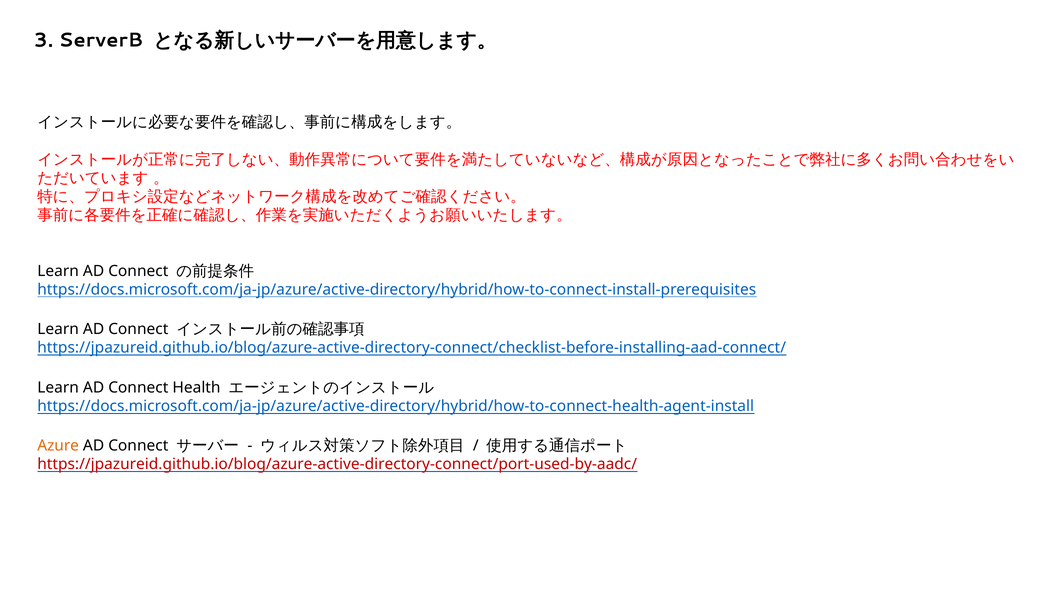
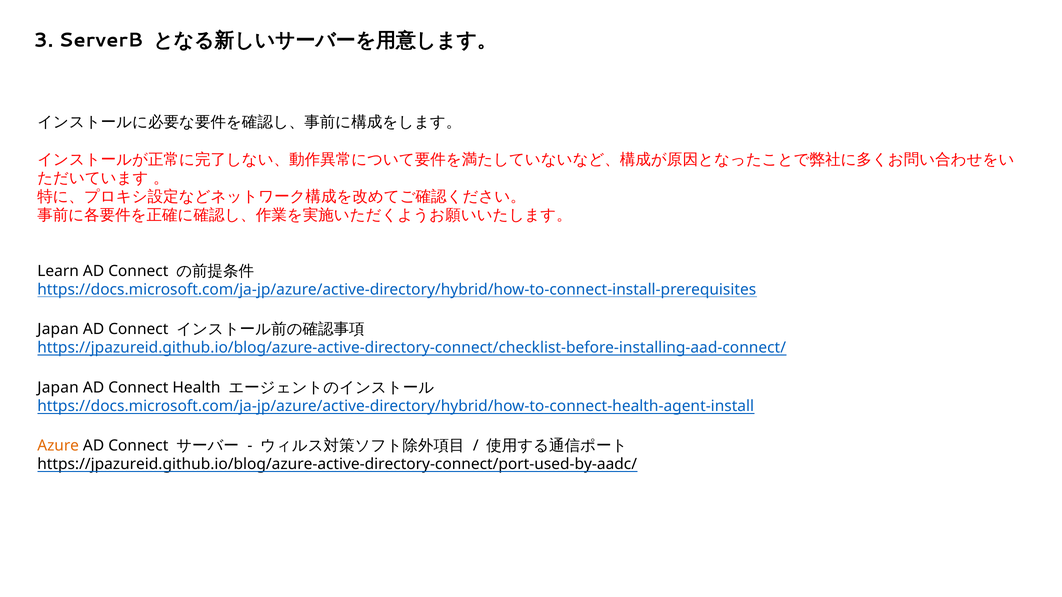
Learn at (58, 329): Learn -> Japan
Learn at (58, 388): Learn -> Japan
https://jpazureid.github.io/blog/azure-active-directory-connect/port-used-by-aadc/ colour: red -> black
